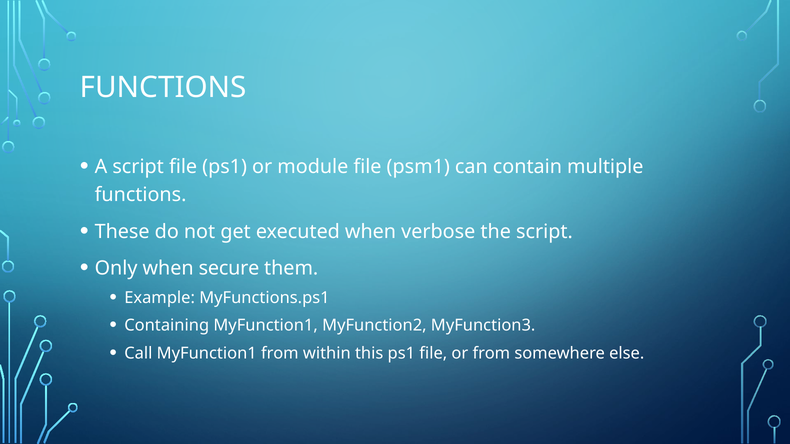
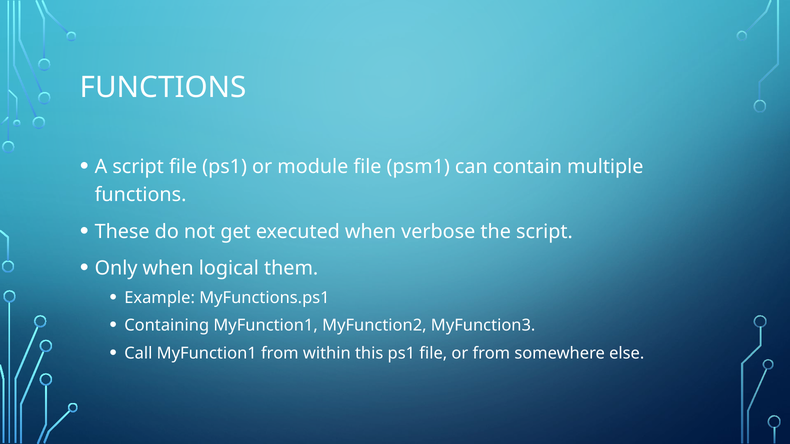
secure: secure -> logical
